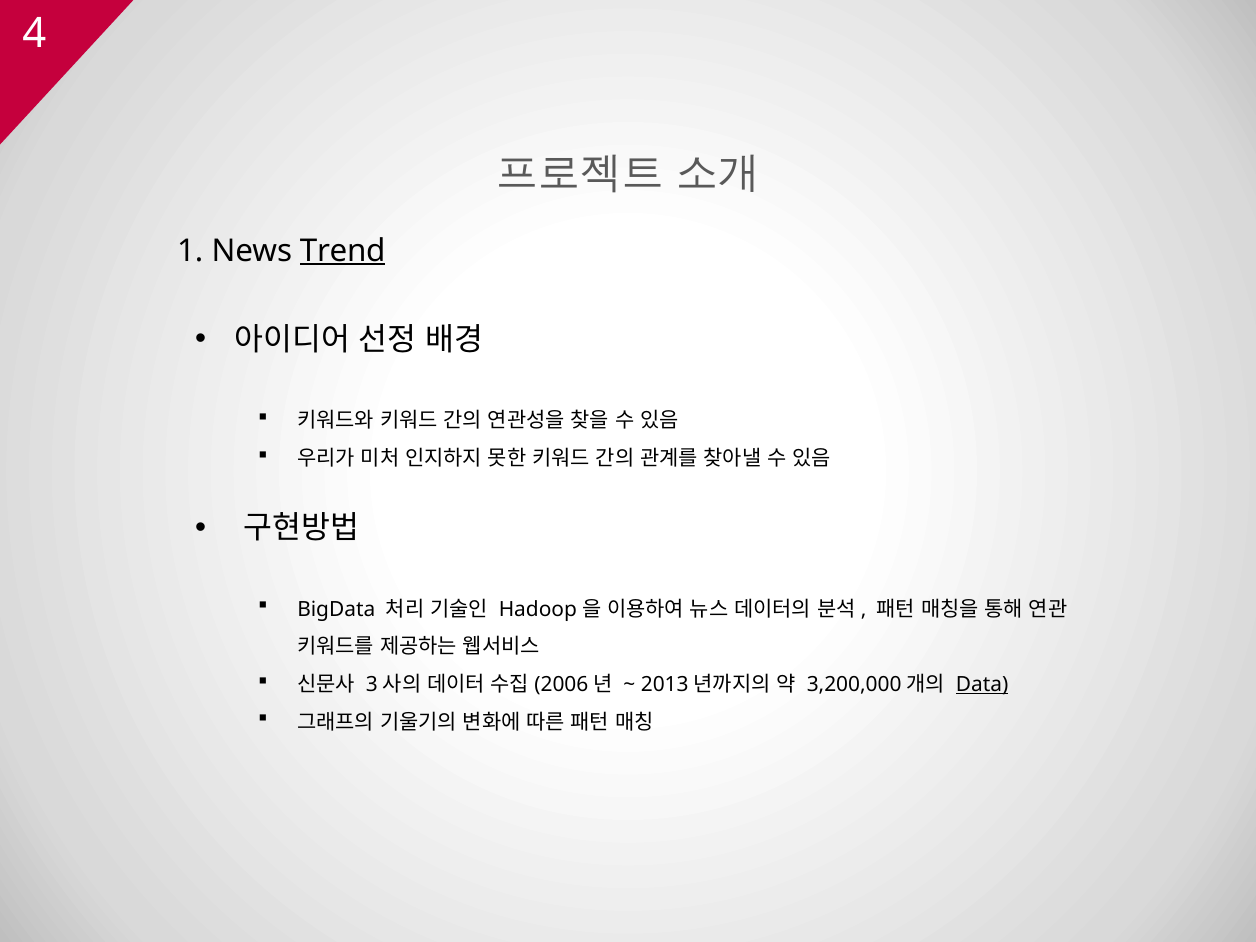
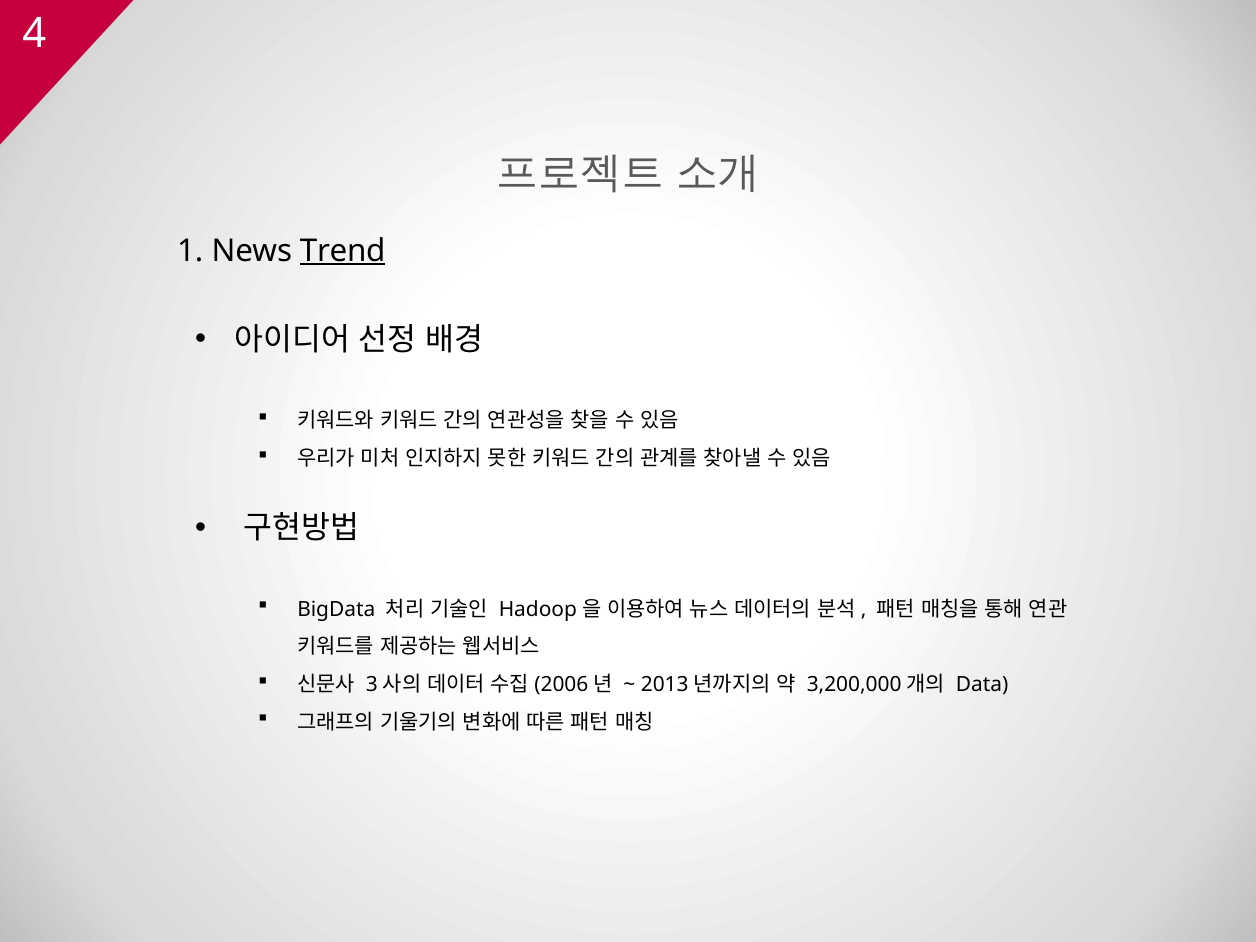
Data underline: present -> none
